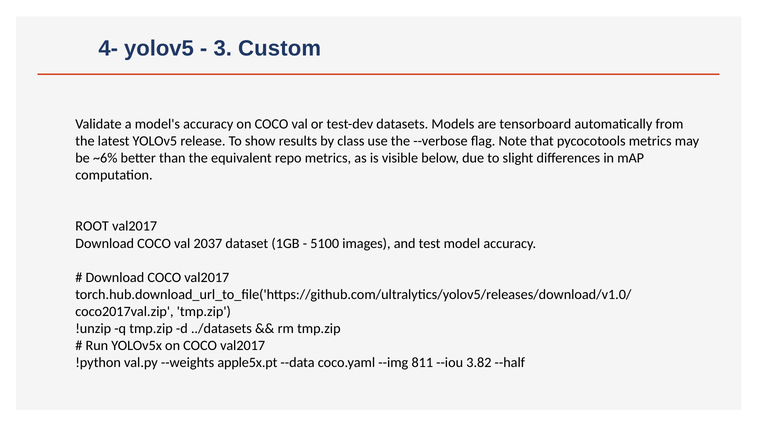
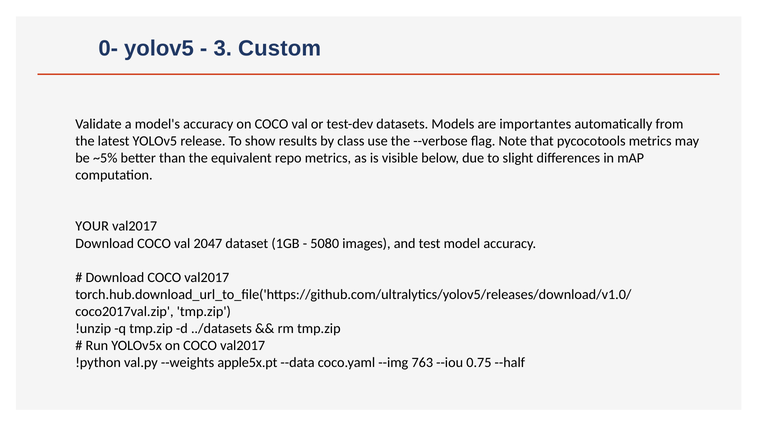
4-: 4- -> 0-
tensorboard: tensorboard -> importantes
~6%: ~6% -> ~5%
ROOT: ROOT -> YOUR
2037: 2037 -> 2047
5100: 5100 -> 5080
811: 811 -> 763
3.82: 3.82 -> 0.75
